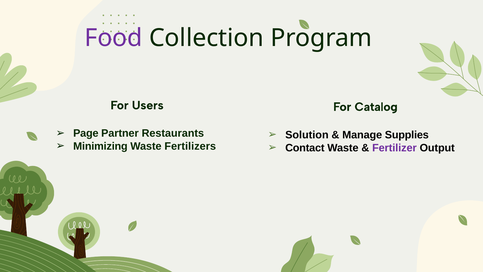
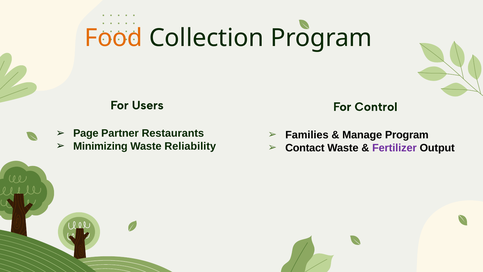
Food colour: purple -> orange
Catalog: Catalog -> Control
Solution: Solution -> Families
Manage Supplies: Supplies -> Program
Fertilizers: Fertilizers -> Reliability
